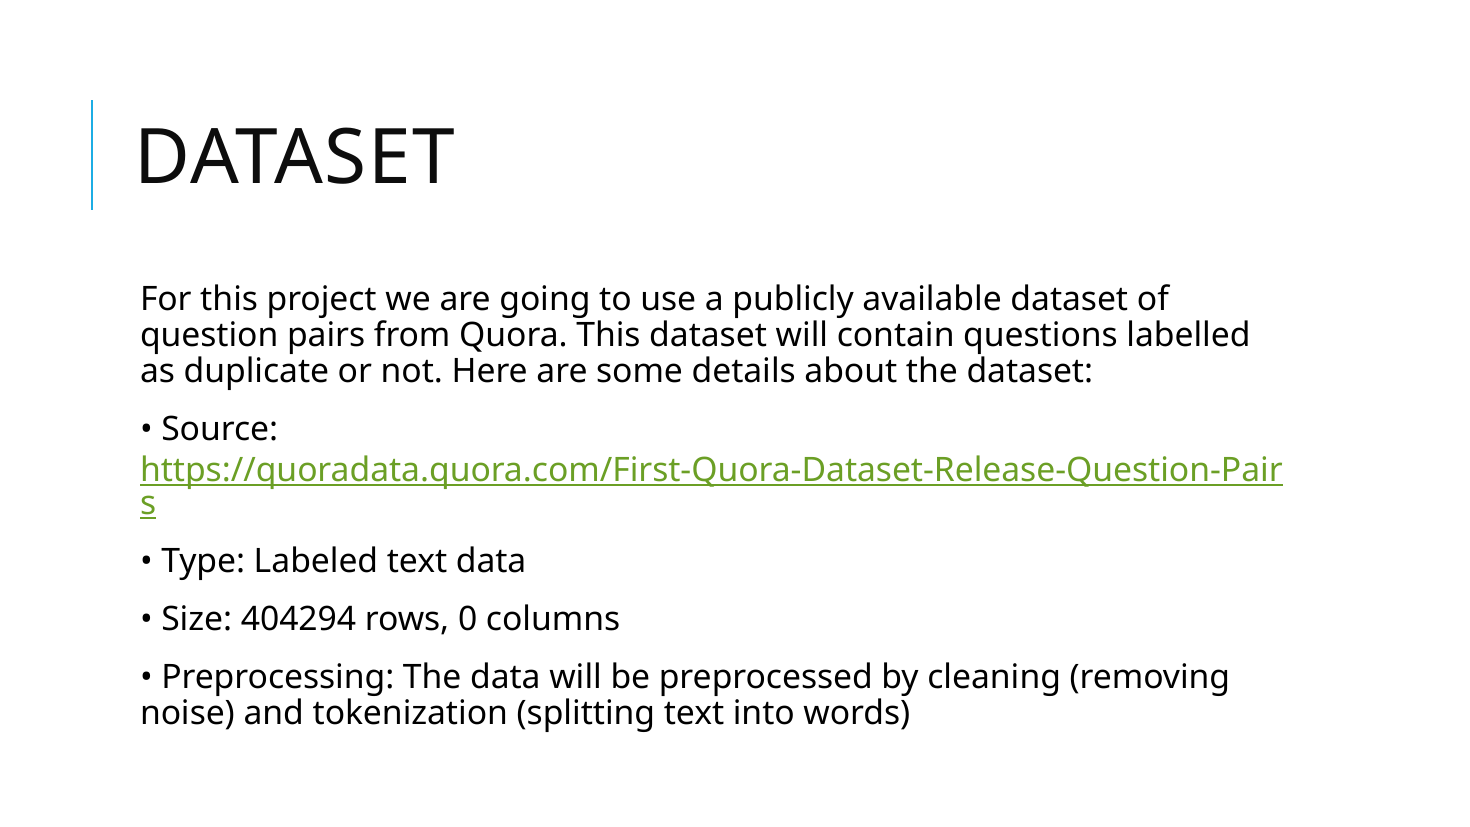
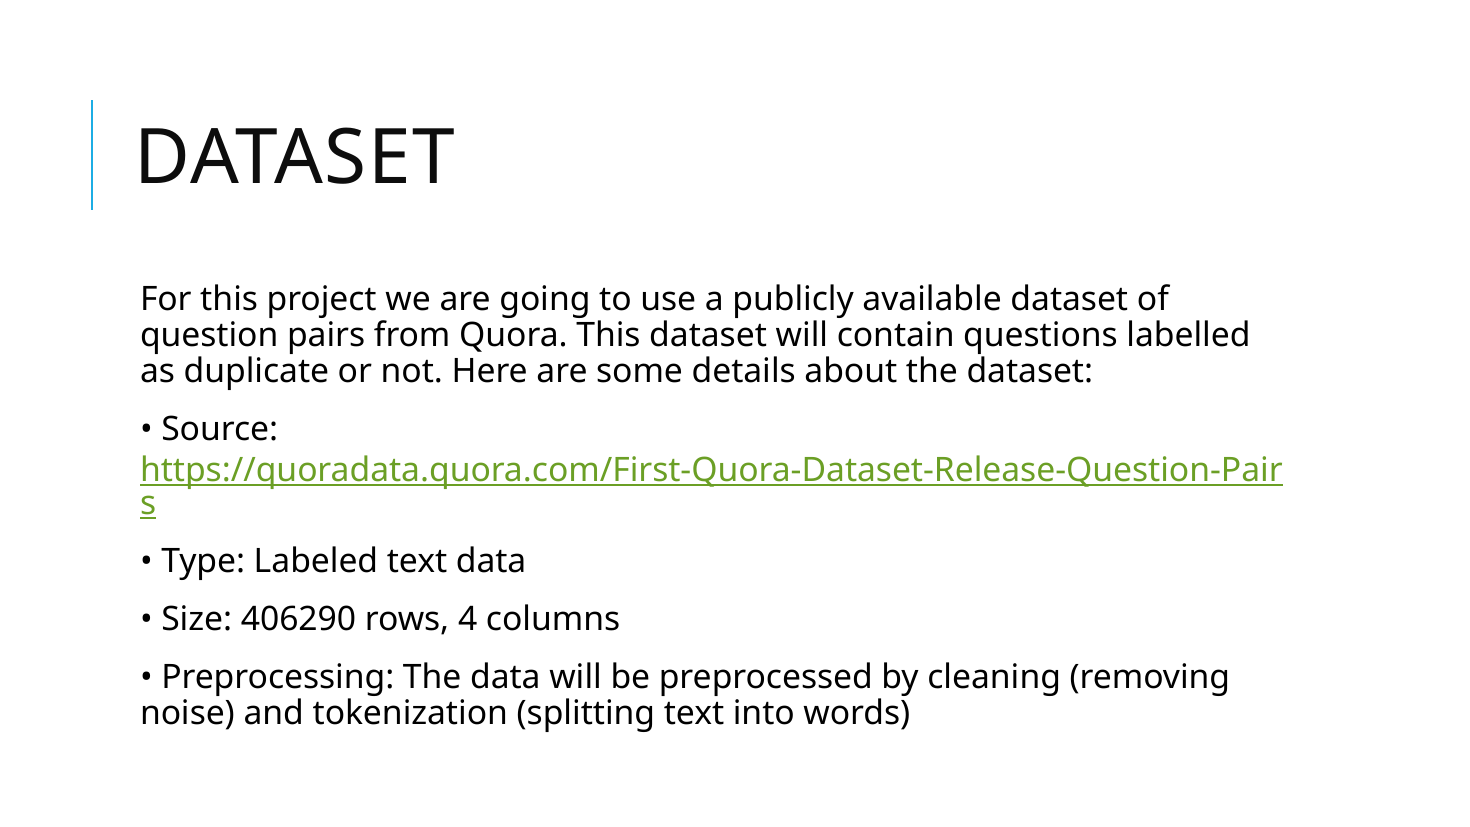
404294: 404294 -> 406290
0: 0 -> 4
